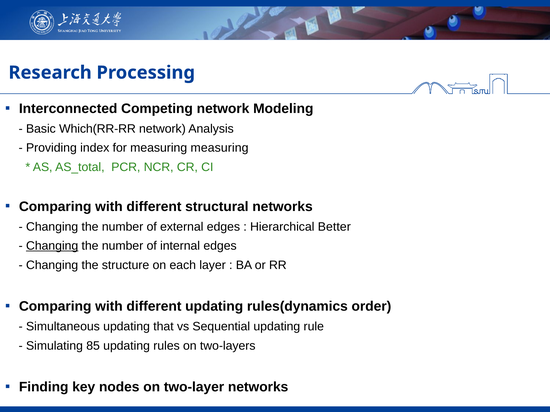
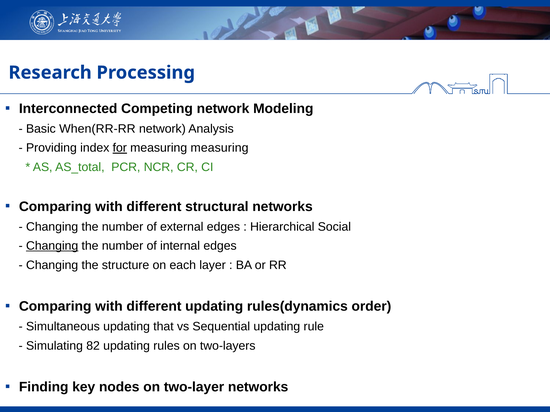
Which(RR-RR: Which(RR-RR -> When(RR-RR
for at (120, 148) underline: none -> present
Better: Better -> Social
85: 85 -> 82
